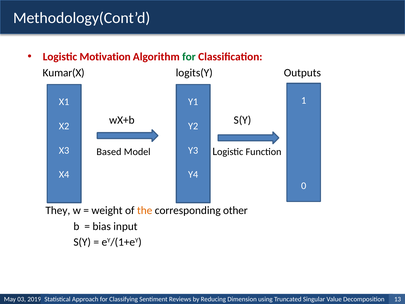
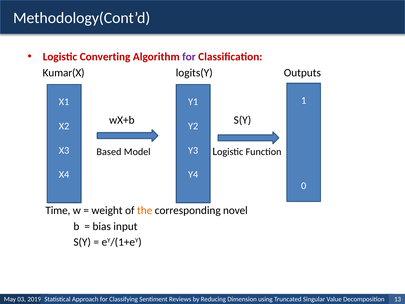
Motivation: Motivation -> Converting
for at (189, 57) colour: green -> purple
They: They -> Time
other: other -> novel
